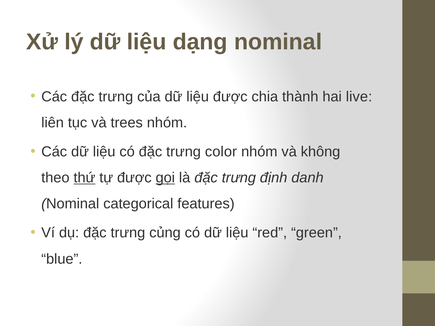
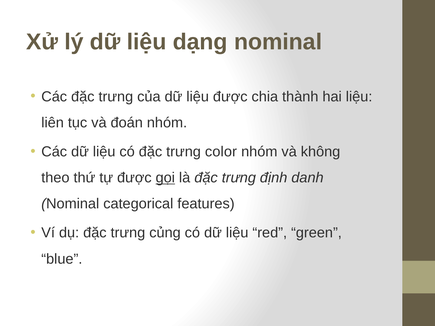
hai live: live -> liệu
trees: trees -> đoán
thứ underline: present -> none
